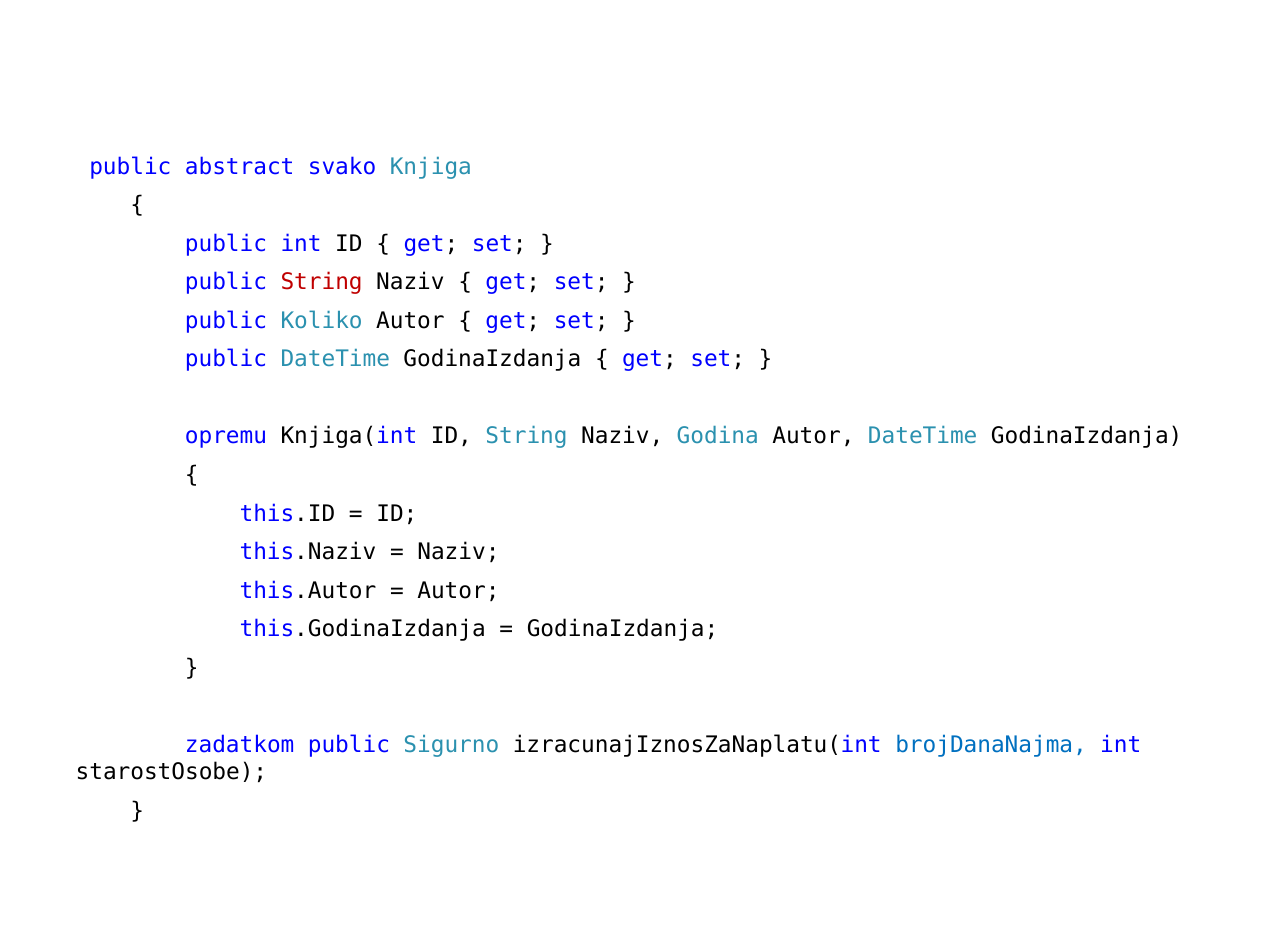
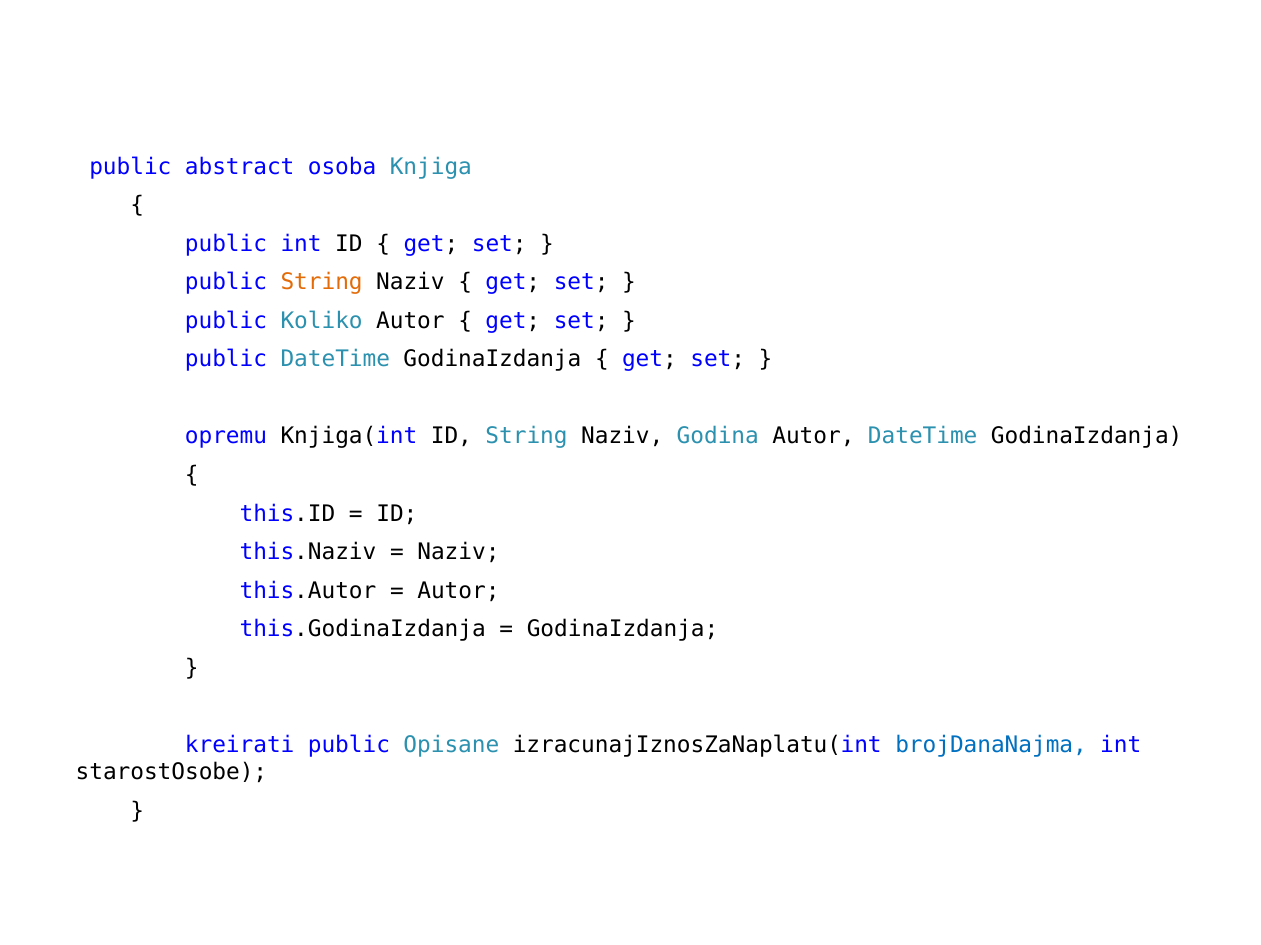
svako: svako -> osoba
String at (322, 282) colour: red -> orange
zadatkom: zadatkom -> kreirati
Sigurno: Sigurno -> Opisane
